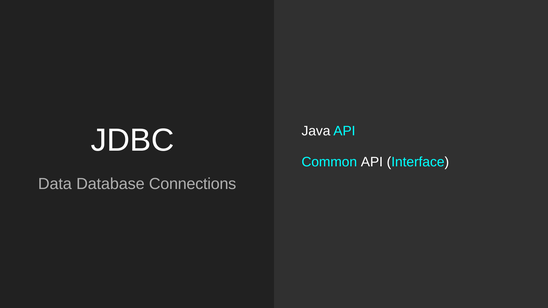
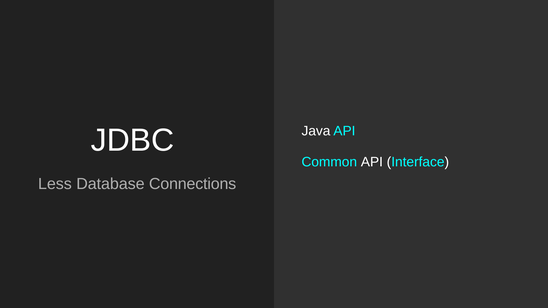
Data: Data -> Less
